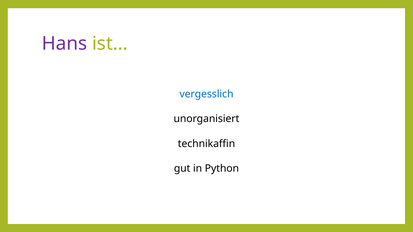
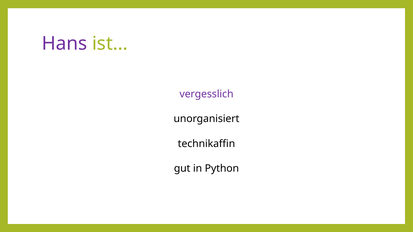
vergesslich colour: blue -> purple
